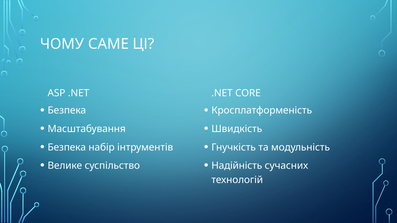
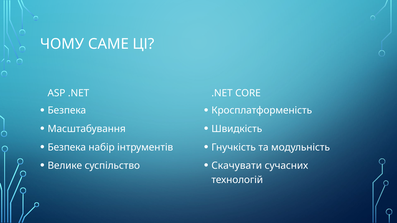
Надійність: Надійність -> Скачувати
